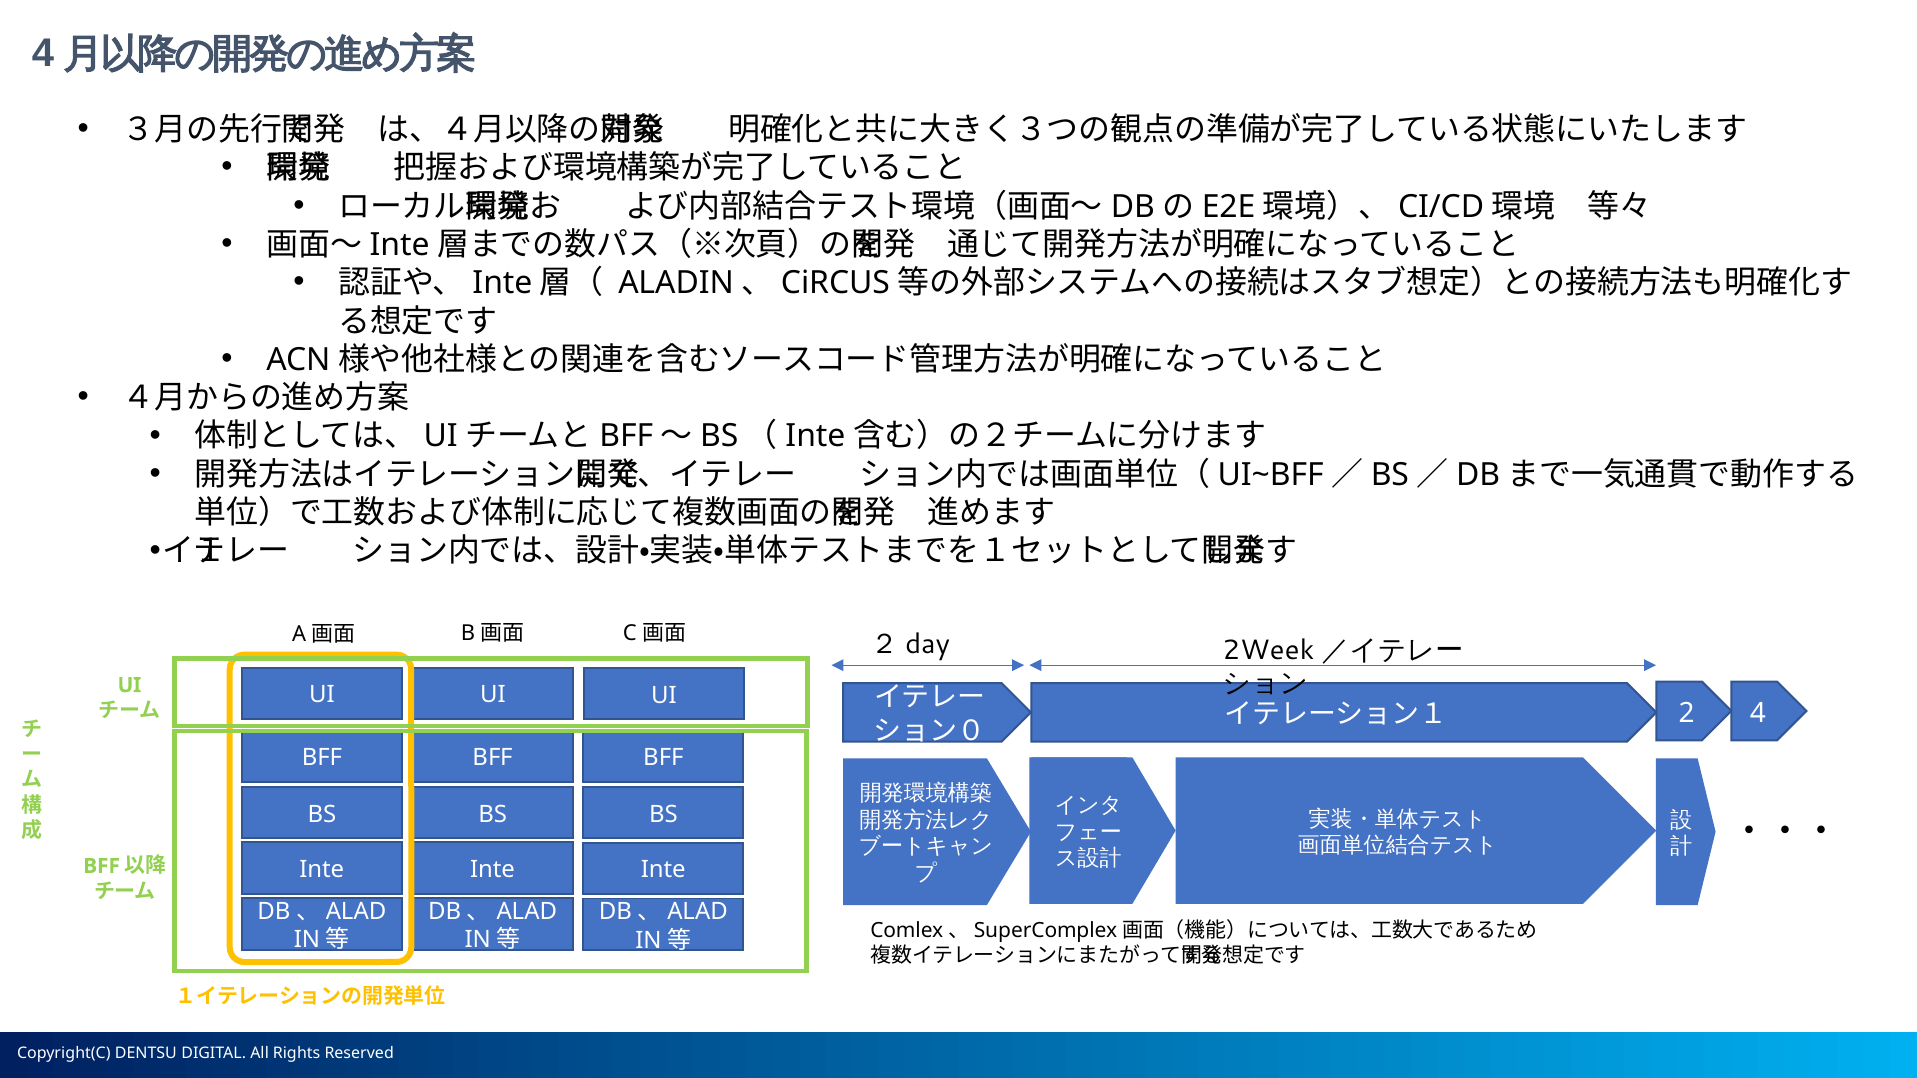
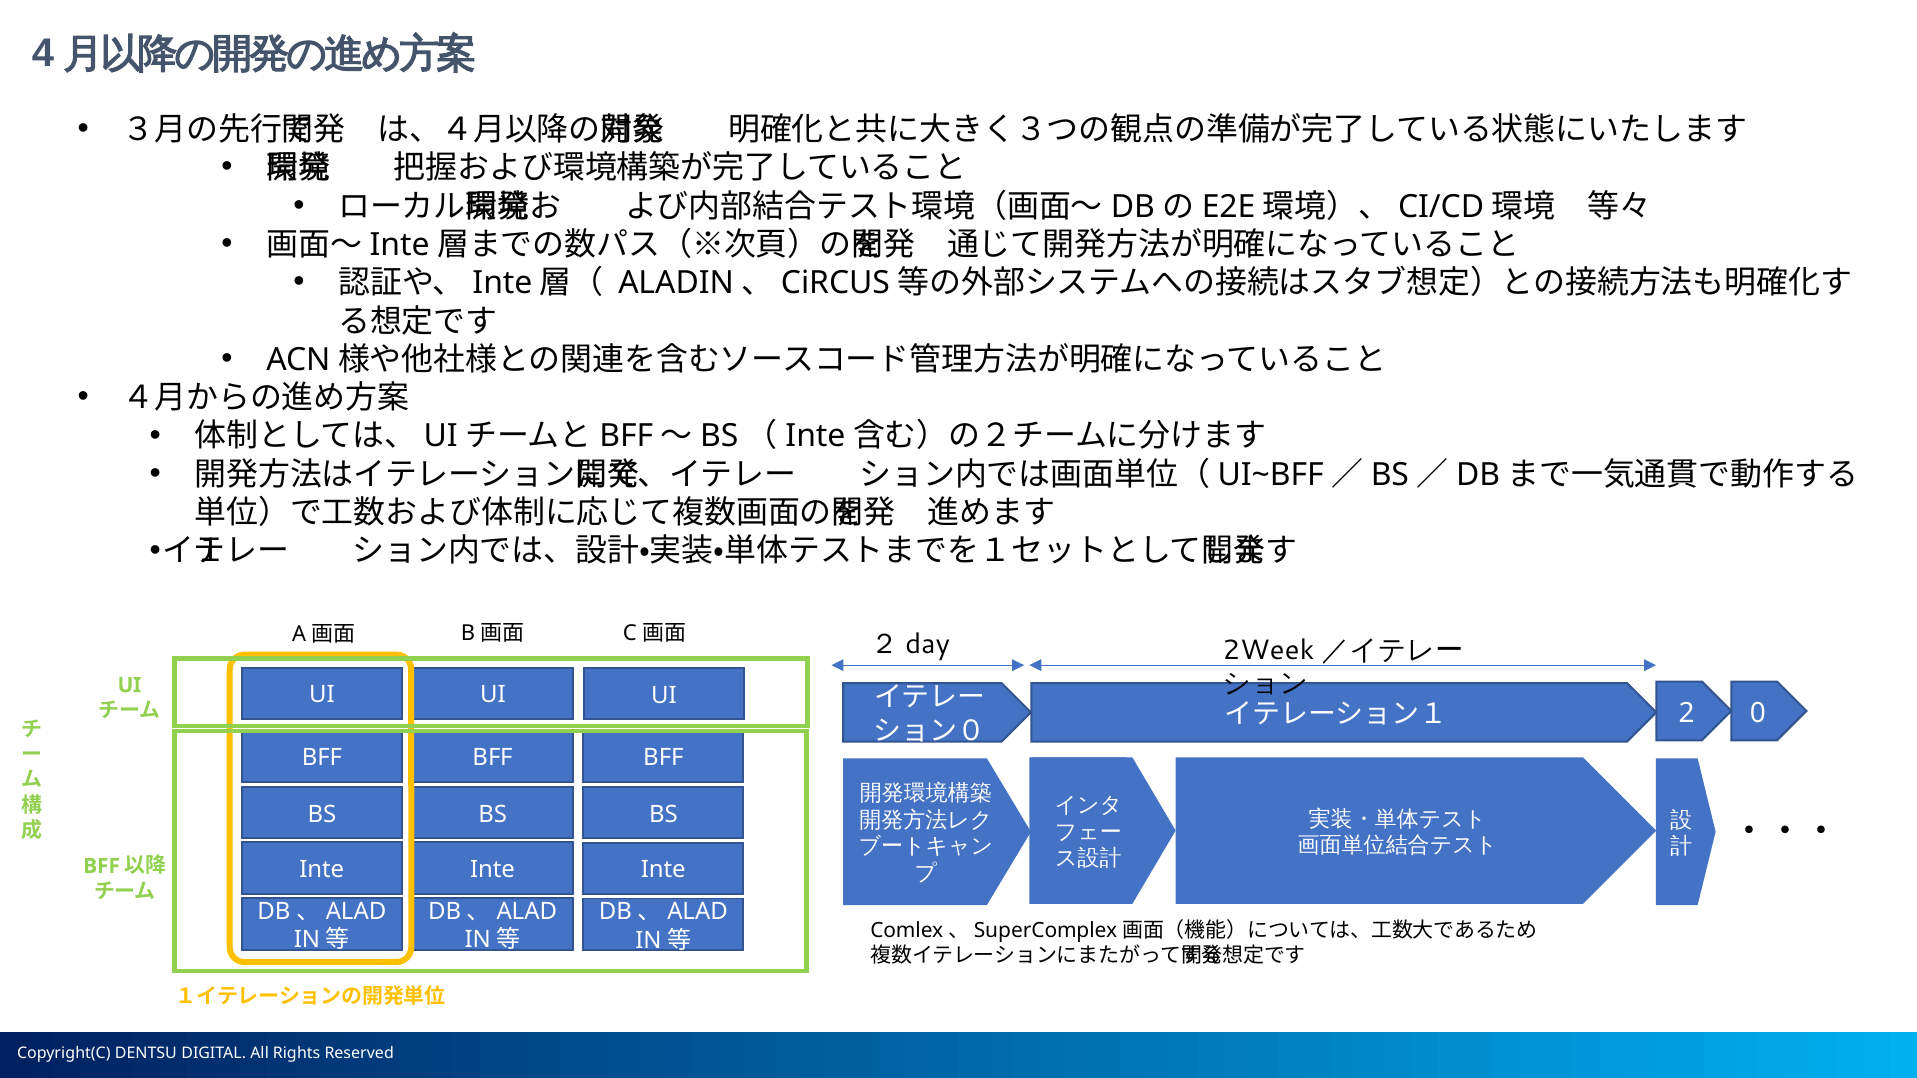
4: 4 -> 0
